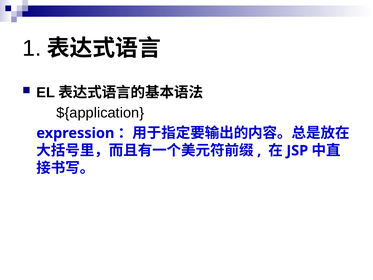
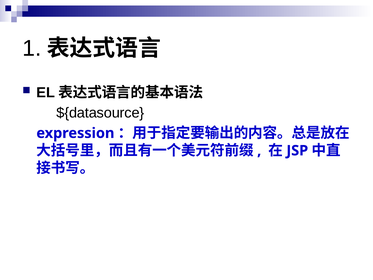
${application: ${application -> ${datasource
